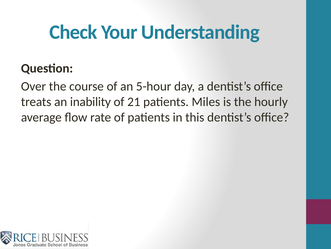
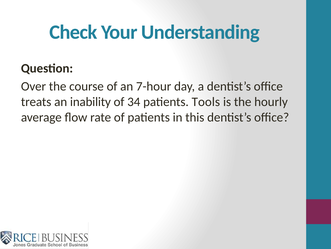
5-hour: 5-hour -> 7-hour
21: 21 -> 34
Miles: Miles -> Tools
